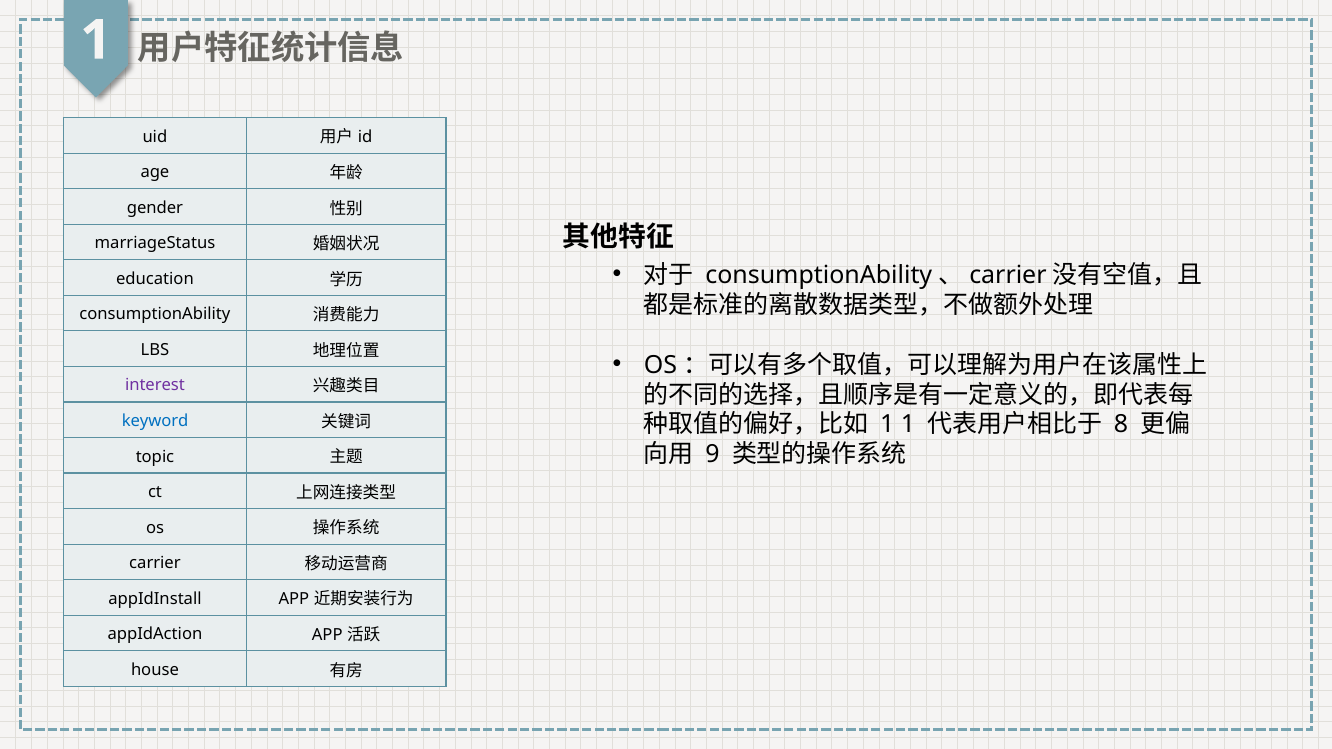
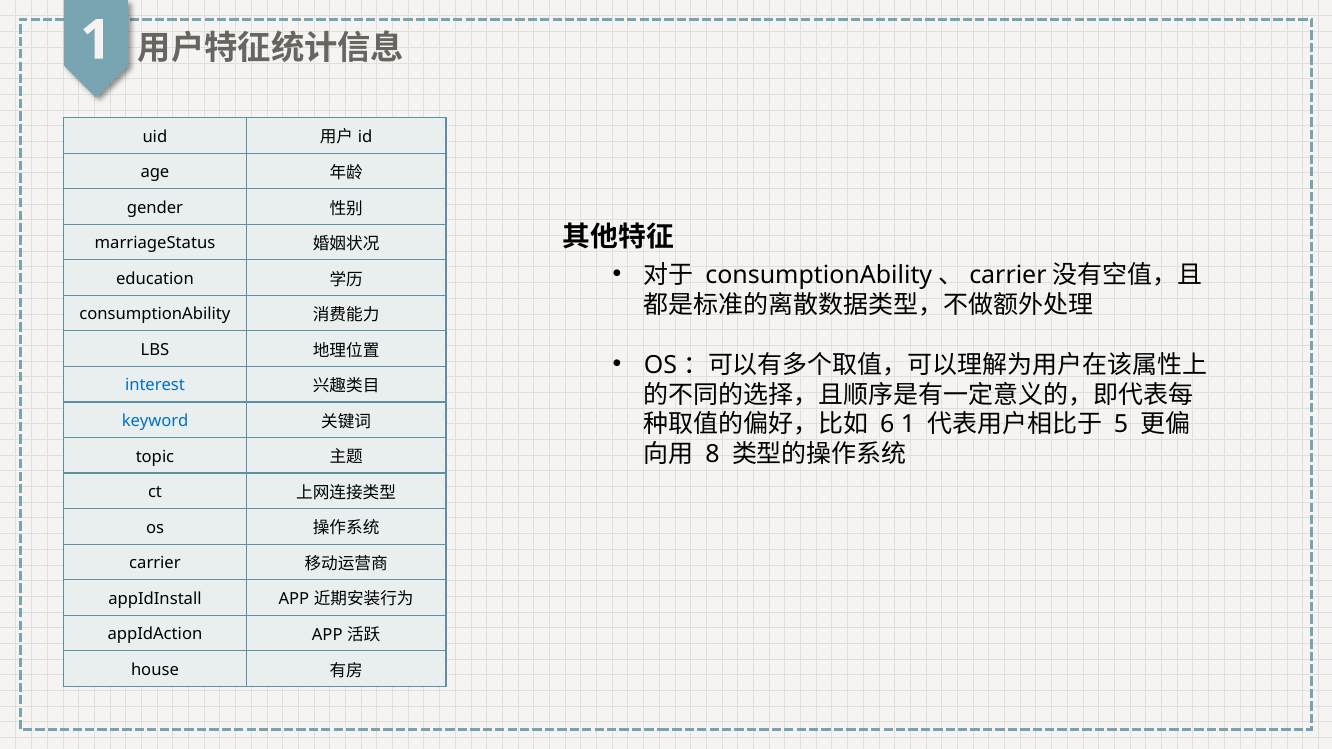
interest colour: purple -> blue
1 at (887, 425): 1 -> 6
8: 8 -> 5
9: 9 -> 8
